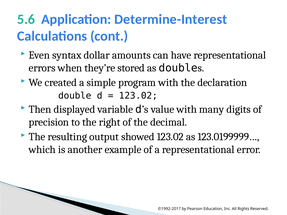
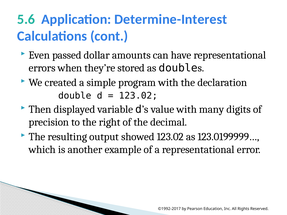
syntax: syntax -> passed
